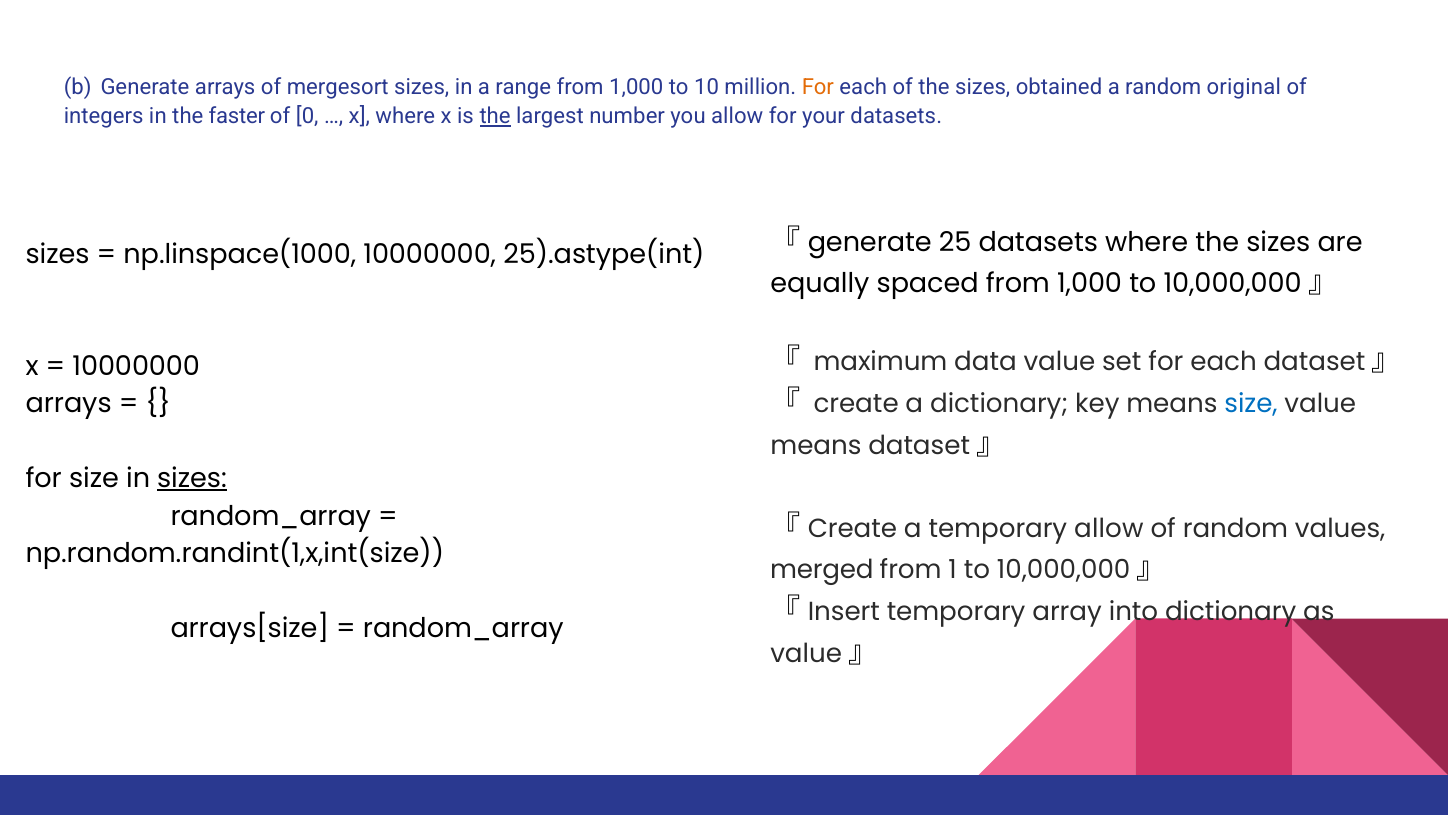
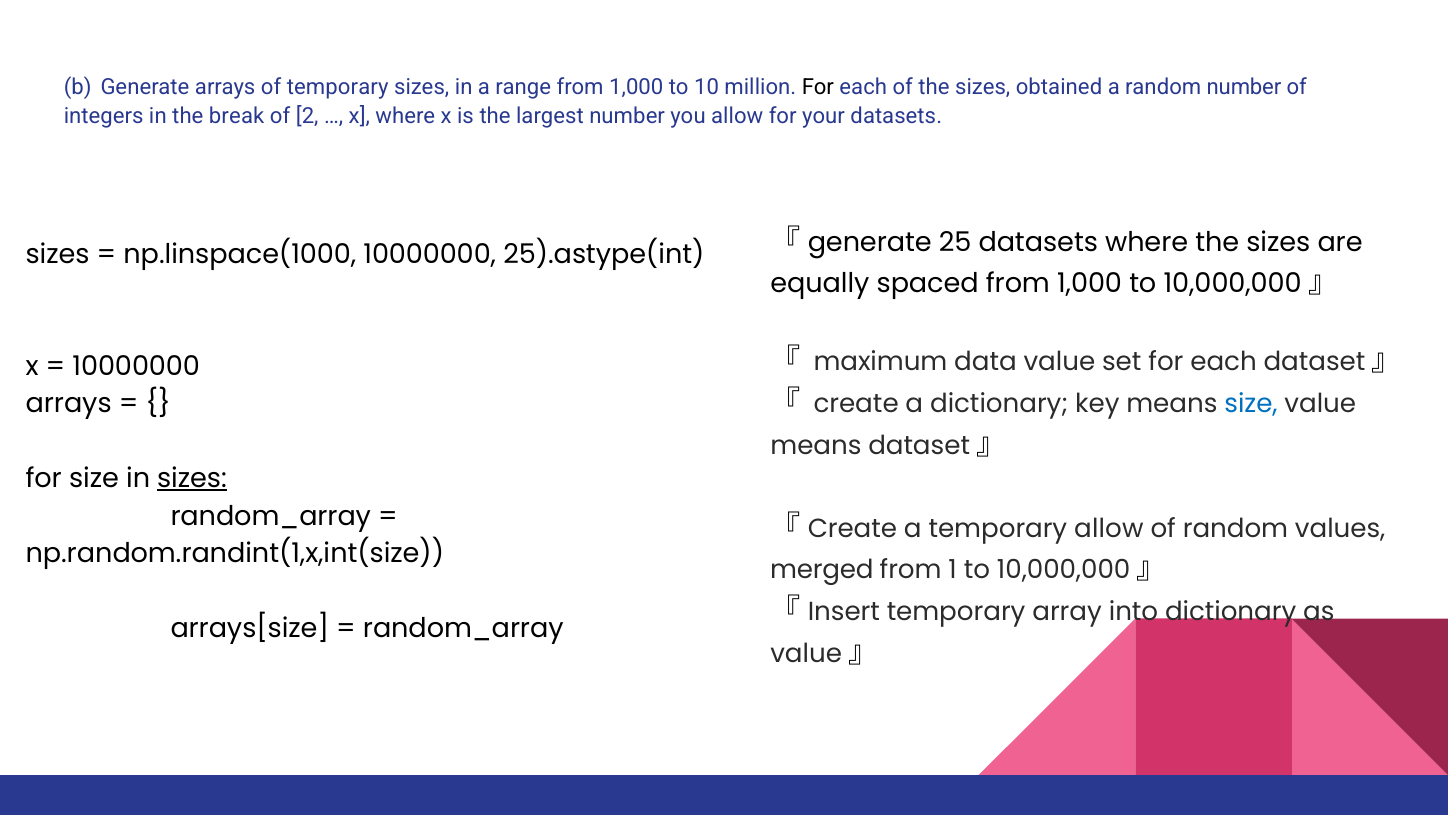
of mergesort: mergesort -> temporary
For at (818, 87) colour: orange -> black
random original: original -> number
faster: faster -> break
0: 0 -> 2
the at (495, 116) underline: present -> none
